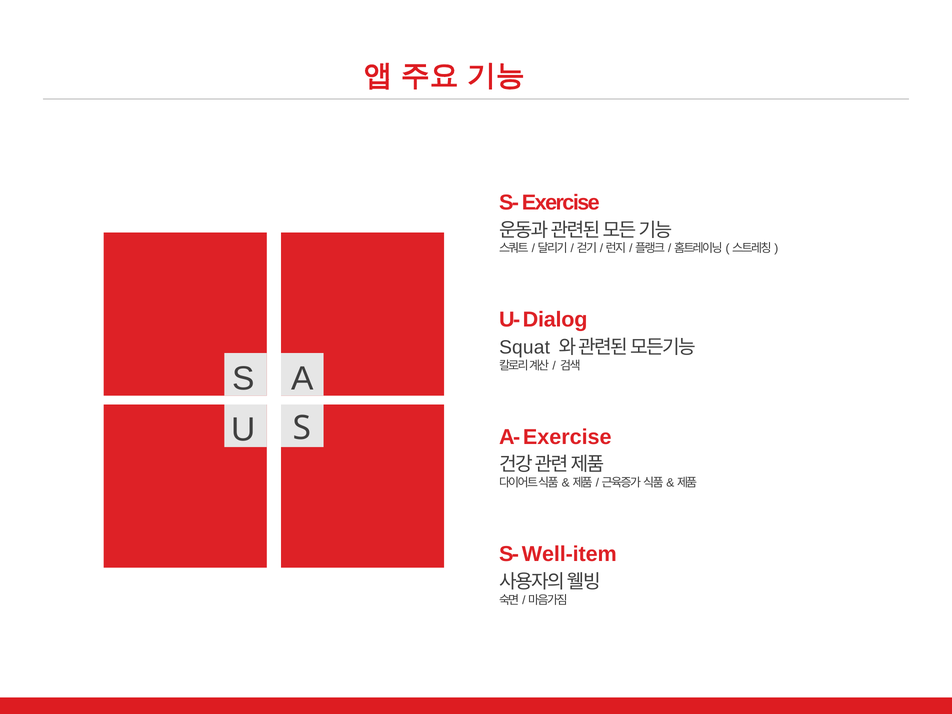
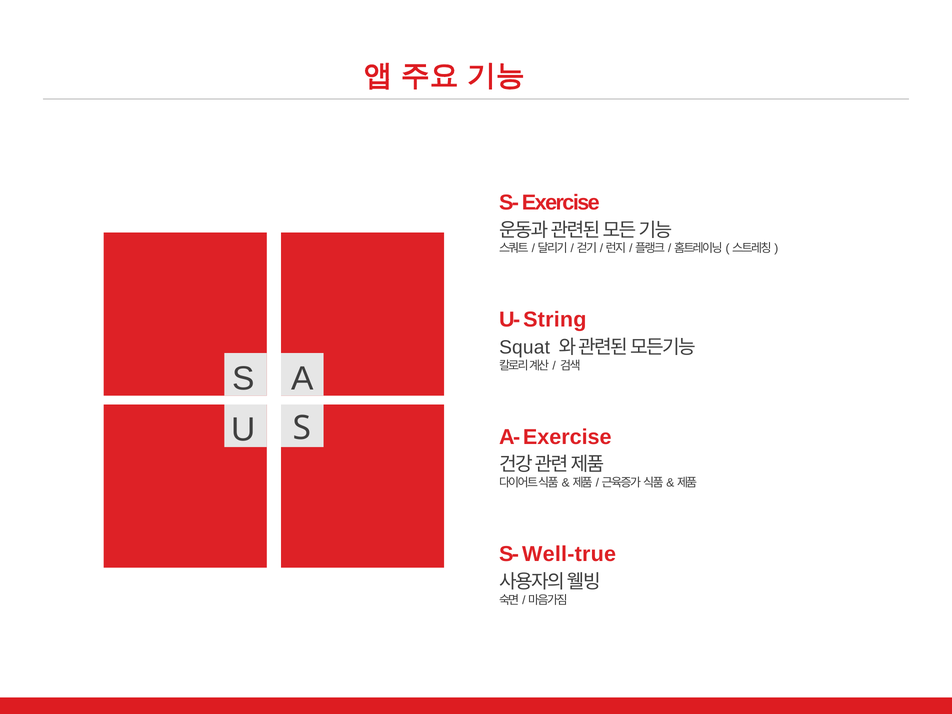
Dialog: Dialog -> String
Well-item: Well-item -> Well-true
